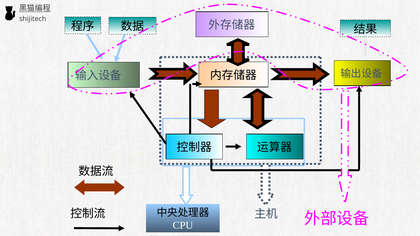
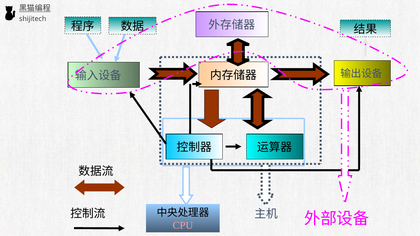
CPU colour: white -> pink
